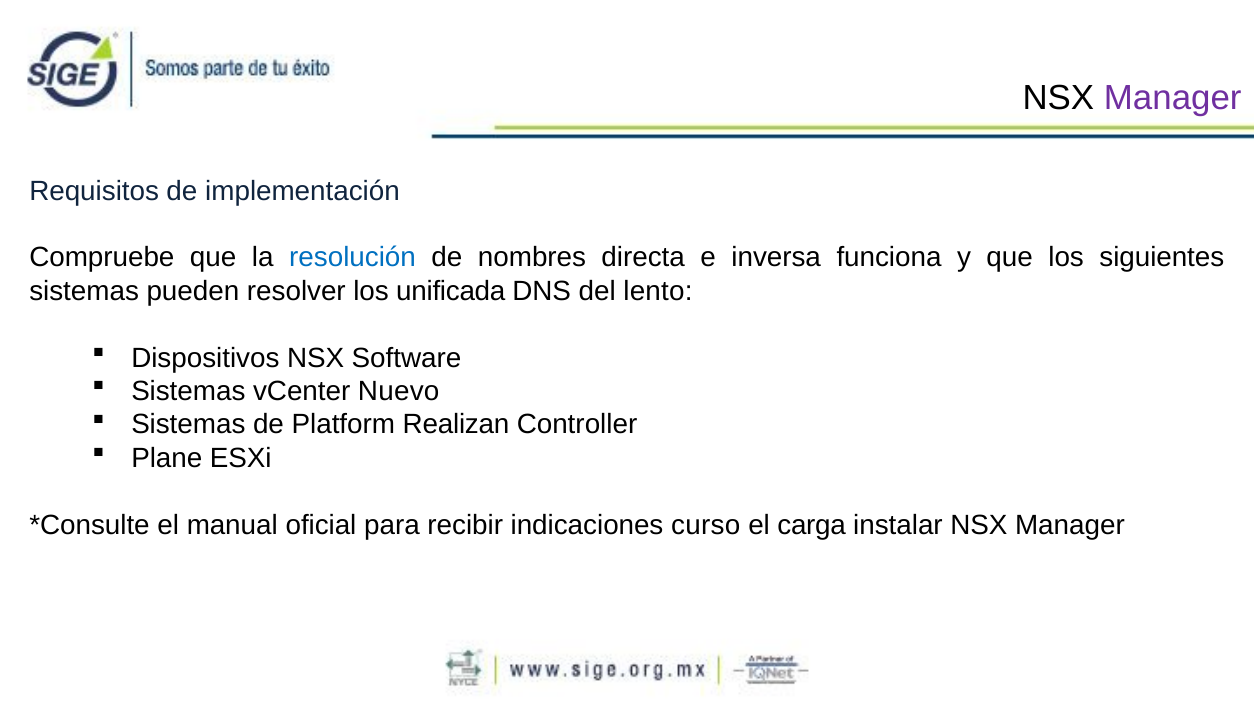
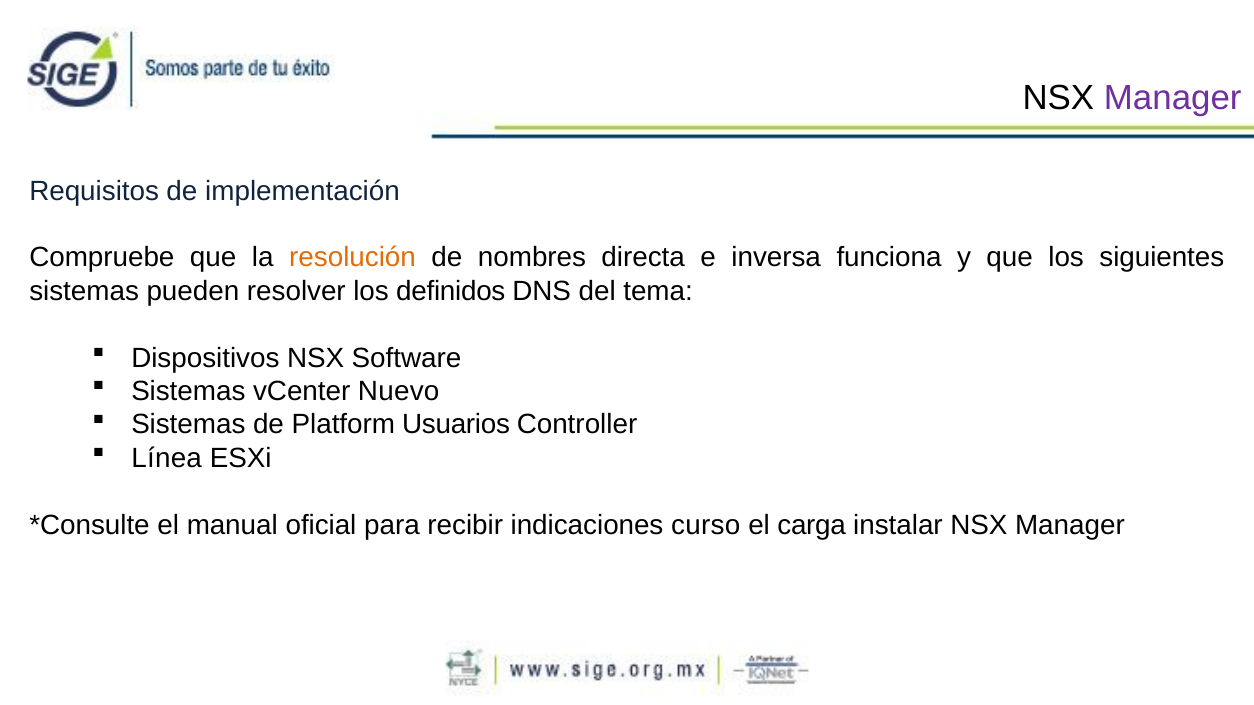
resolución colour: blue -> orange
unificada: unificada -> definidos
lento: lento -> tema
Realizan: Realizan -> Usuarios
Plane: Plane -> Línea
